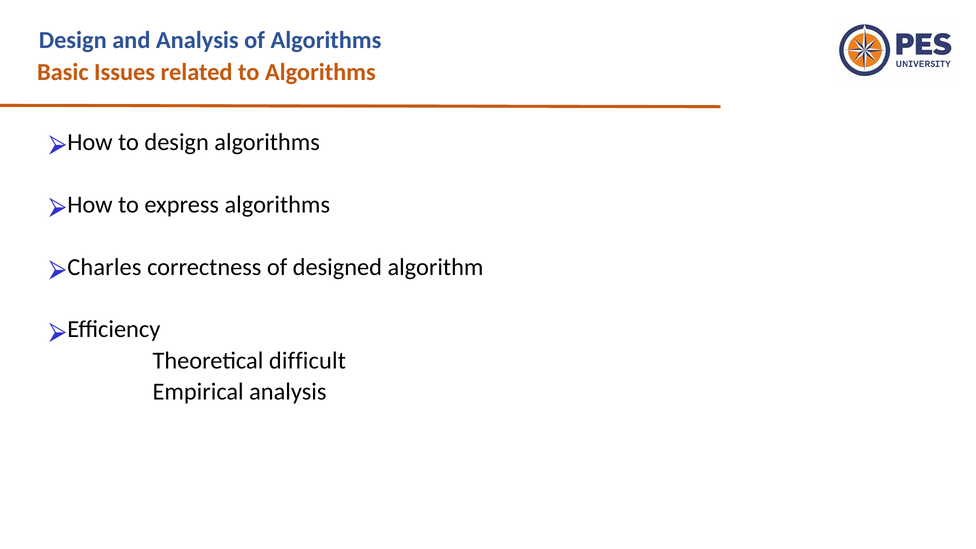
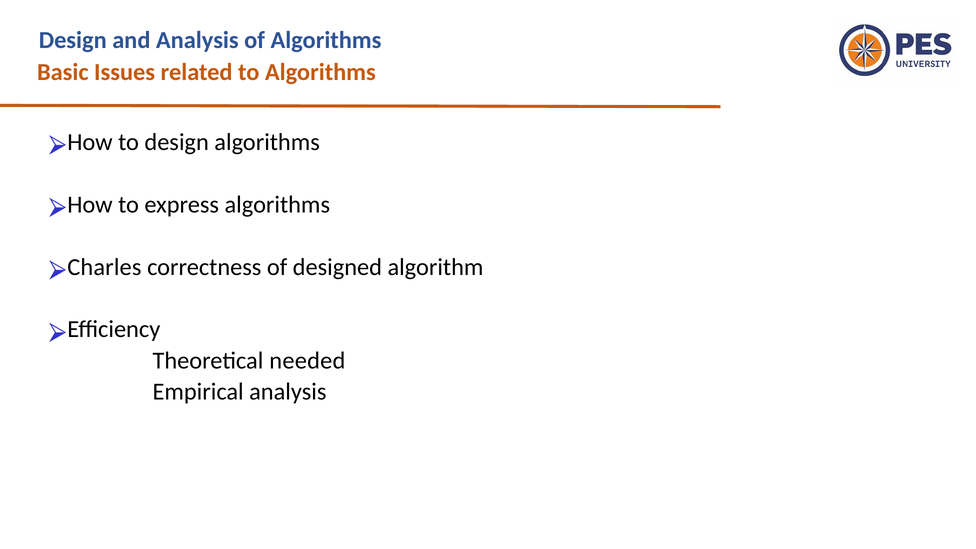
difficult: difficult -> needed
